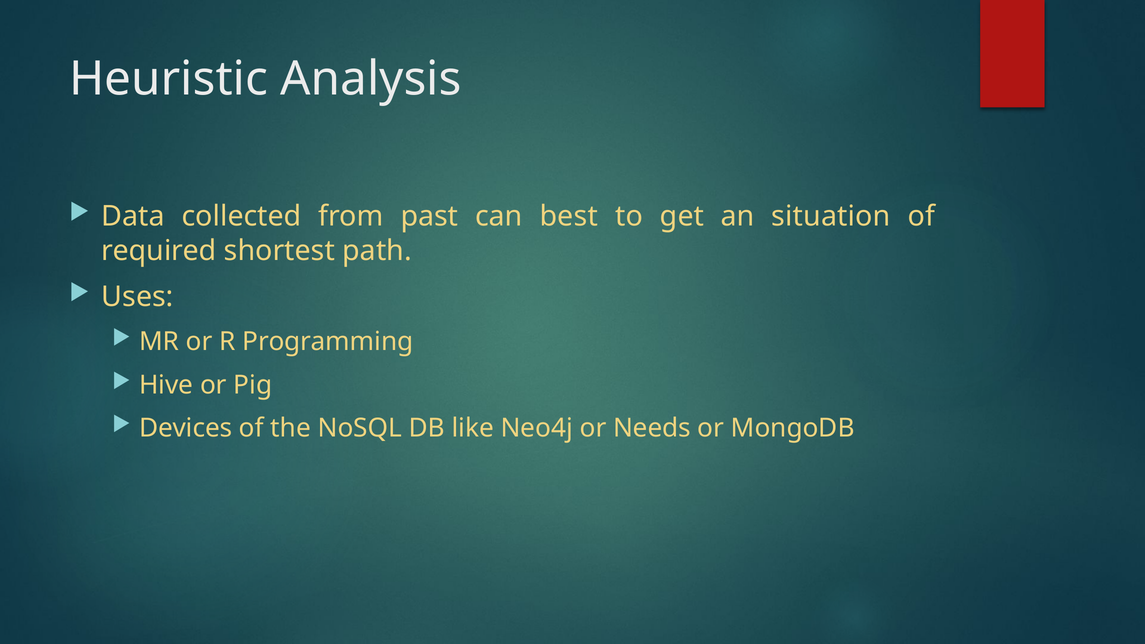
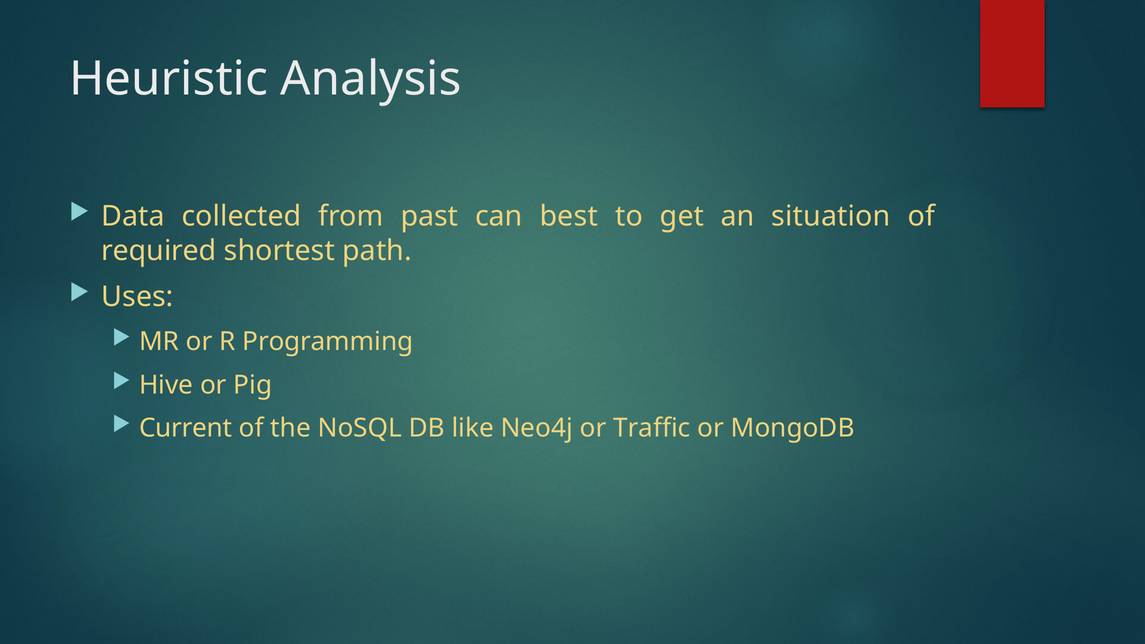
Devices: Devices -> Current
Needs: Needs -> Traffic
